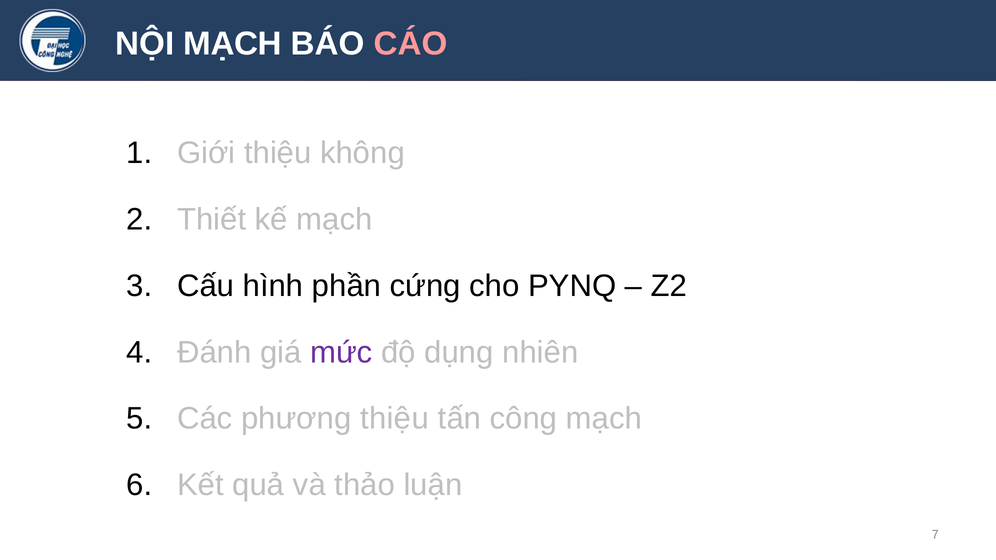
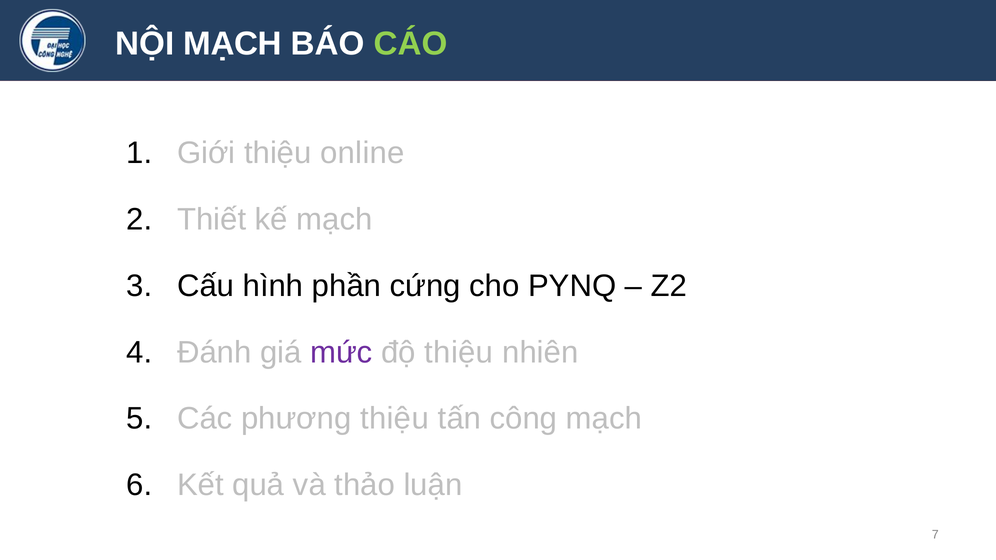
CÁO colour: pink -> light green
không: không -> online
độ dụng: dụng -> thiệu
